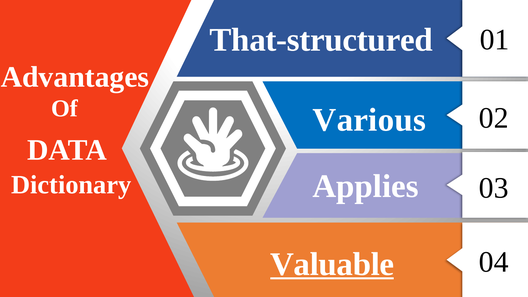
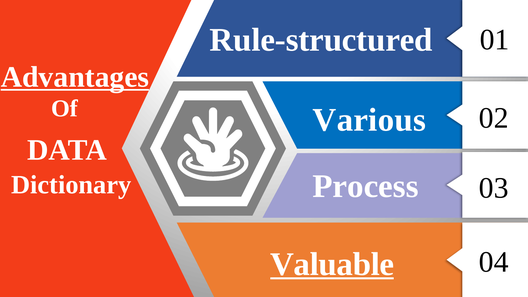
That-structured: That-structured -> Rule-structured
Advantages underline: none -> present
Applies: Applies -> Process
